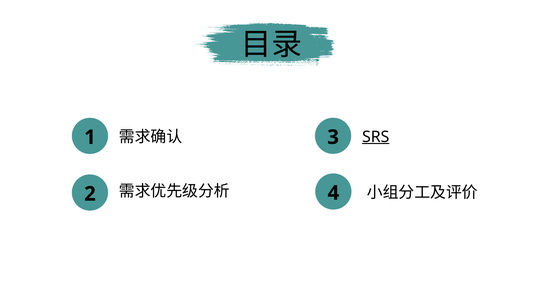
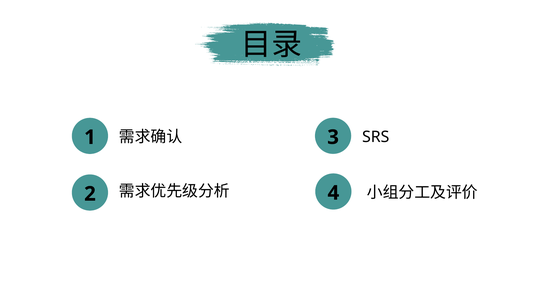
SRS underline: present -> none
